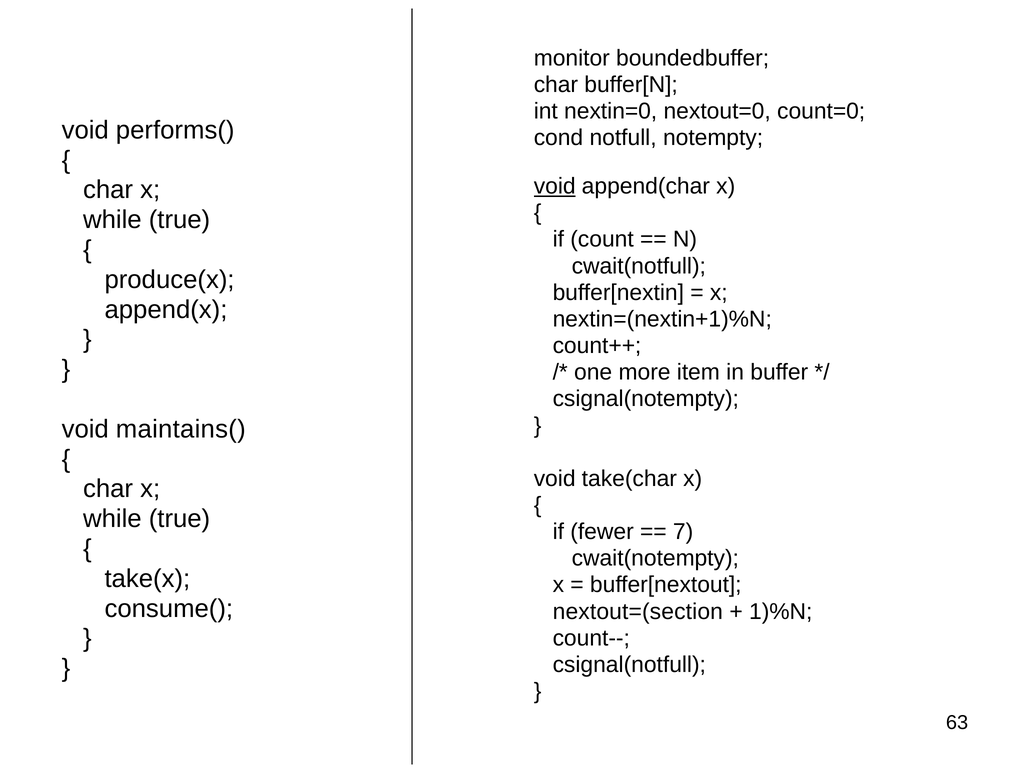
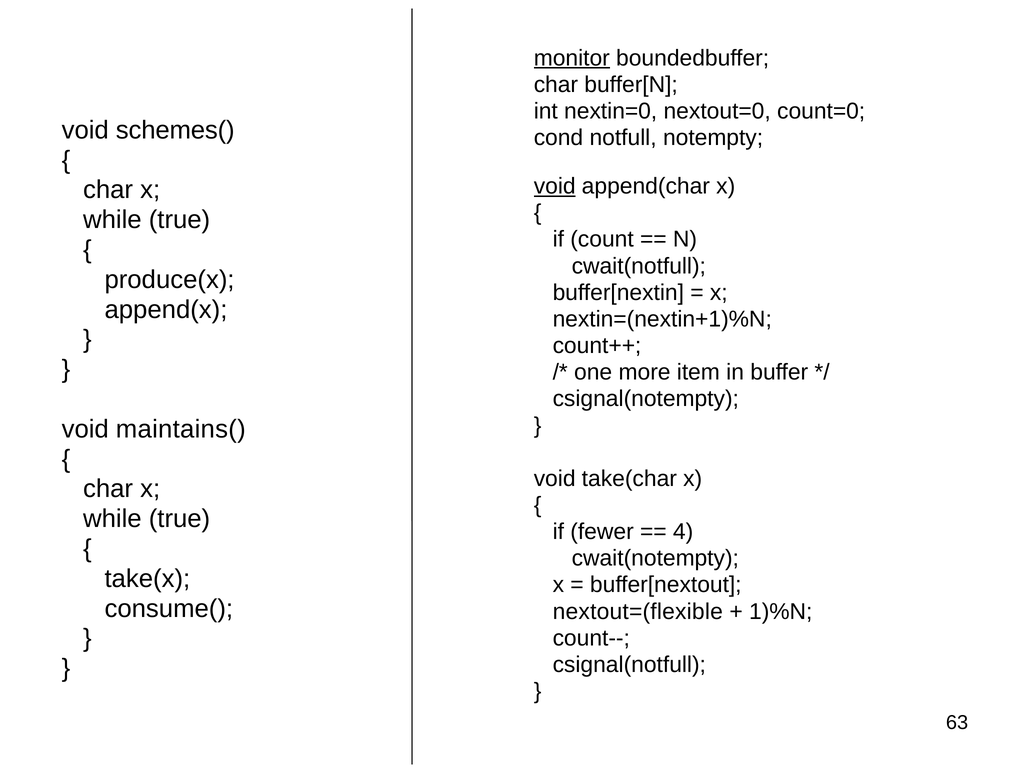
monitor underline: none -> present
performs(: performs( -> schemes(
7: 7 -> 4
nextout=(section: nextout=(section -> nextout=(flexible
